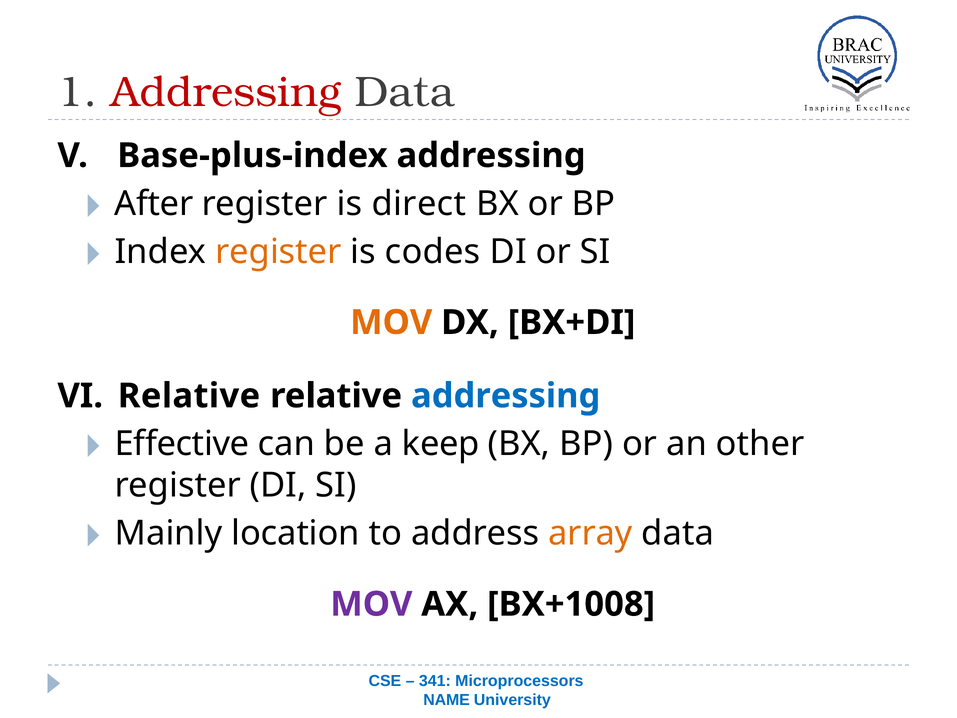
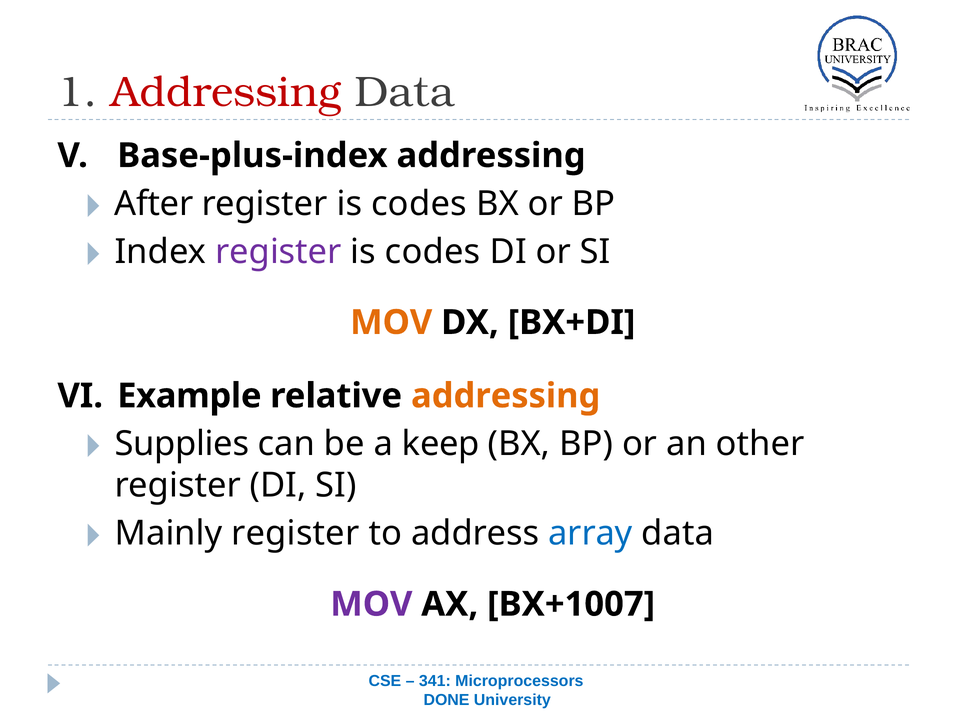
direct at (419, 204): direct -> codes
register at (278, 252) colour: orange -> purple
Relative at (189, 396): Relative -> Example
addressing at (506, 396) colour: blue -> orange
Effective: Effective -> Supplies
Mainly location: location -> register
array colour: orange -> blue
BX+1008: BX+1008 -> BX+1007
NAME: NAME -> DONE
